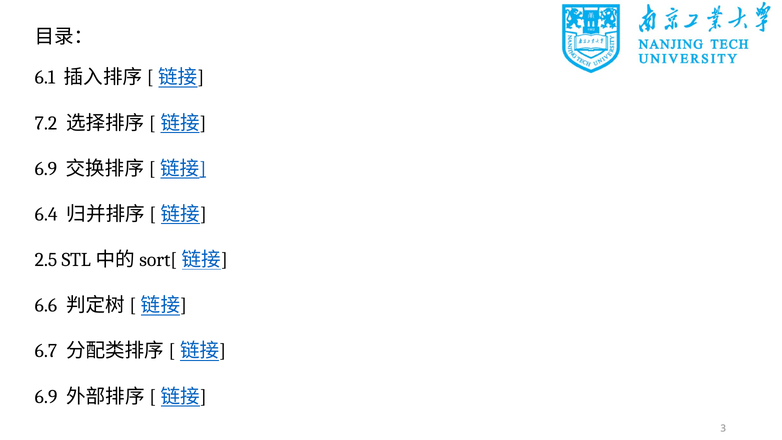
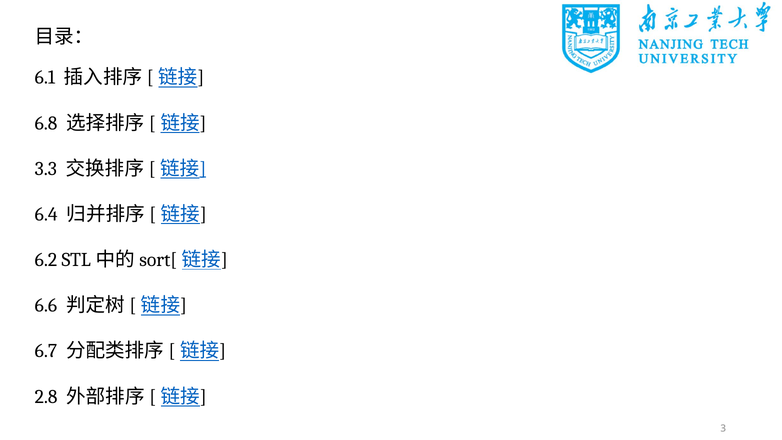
7.2: 7.2 -> 6.8
6.9 at (46, 169): 6.9 -> 3.3
2.5: 2.5 -> 6.2
6.9 at (46, 397): 6.9 -> 2.8
